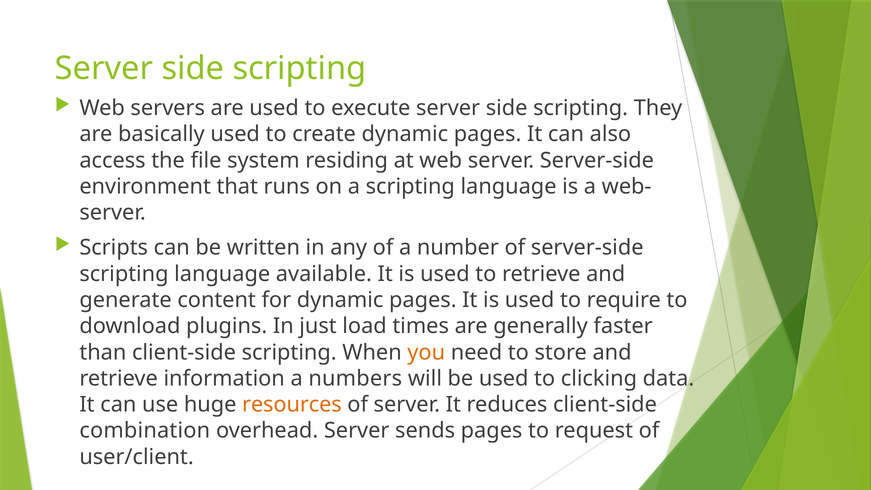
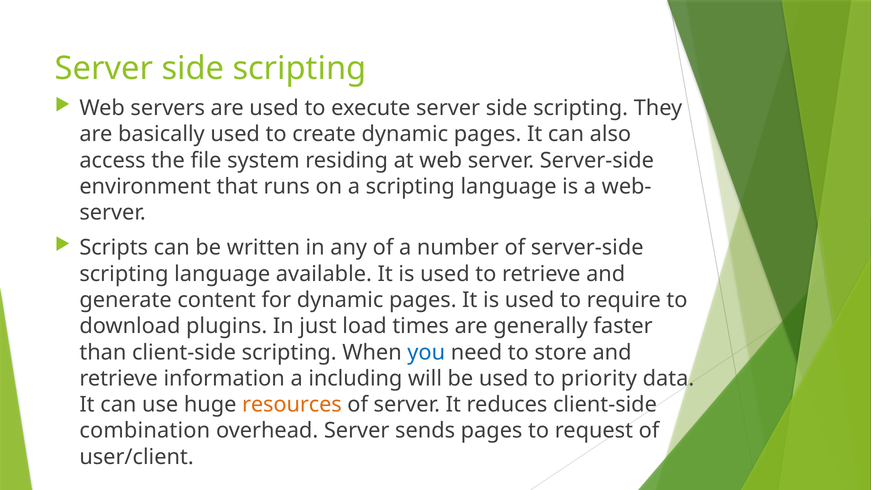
you colour: orange -> blue
numbers: numbers -> including
clicking: clicking -> priority
